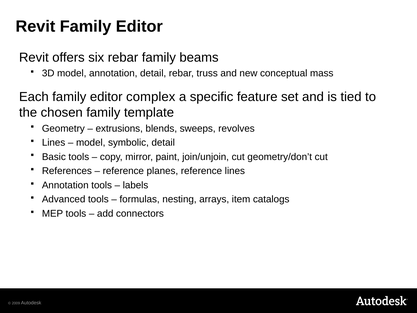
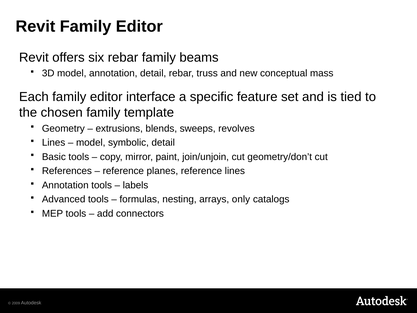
complex: complex -> interface
item: item -> only
